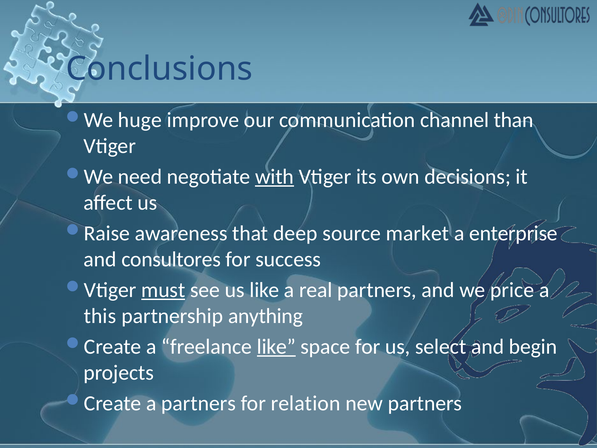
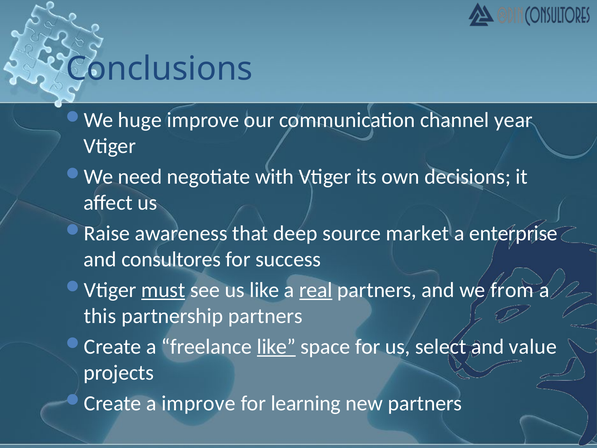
than: than -> year
with underline: present -> none
real underline: none -> present
price: price -> from
partnership anything: anything -> partners
begin: begin -> value
a partners: partners -> improve
relation: relation -> learning
